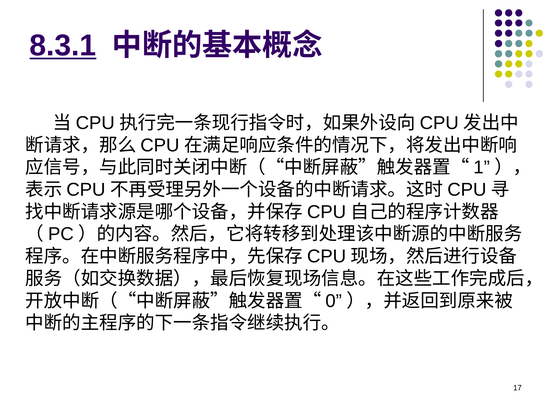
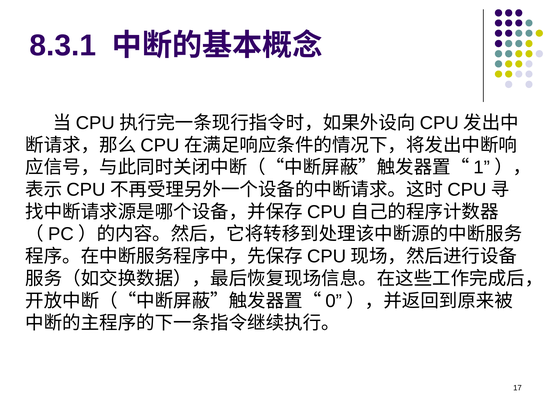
8.3.1 underline: present -> none
